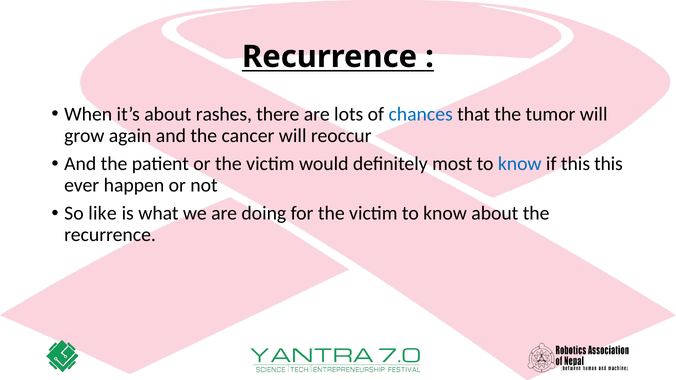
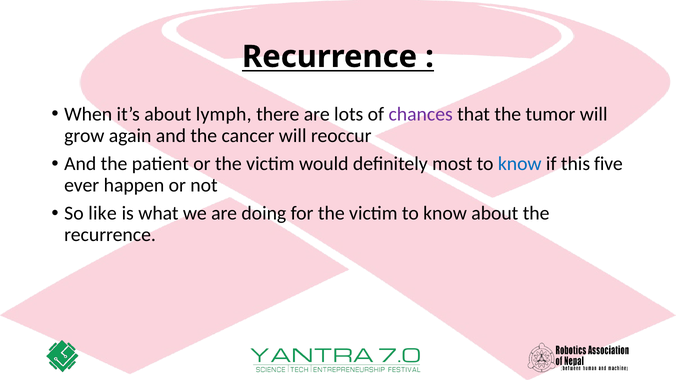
rashes: rashes -> lymph
chances colour: blue -> purple
this this: this -> five
